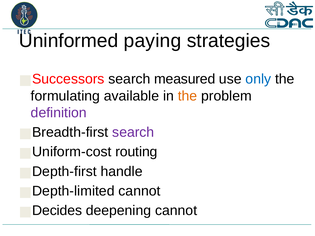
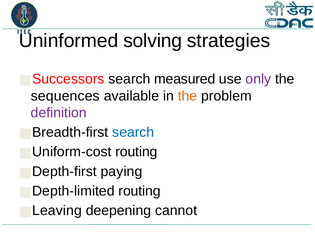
paying: paying -> solving
only colour: blue -> purple
formulating: formulating -> sequences
search at (133, 132) colour: purple -> blue
handle: handle -> paying
Depth-limited cannot: cannot -> routing
Decides: Decides -> Leaving
